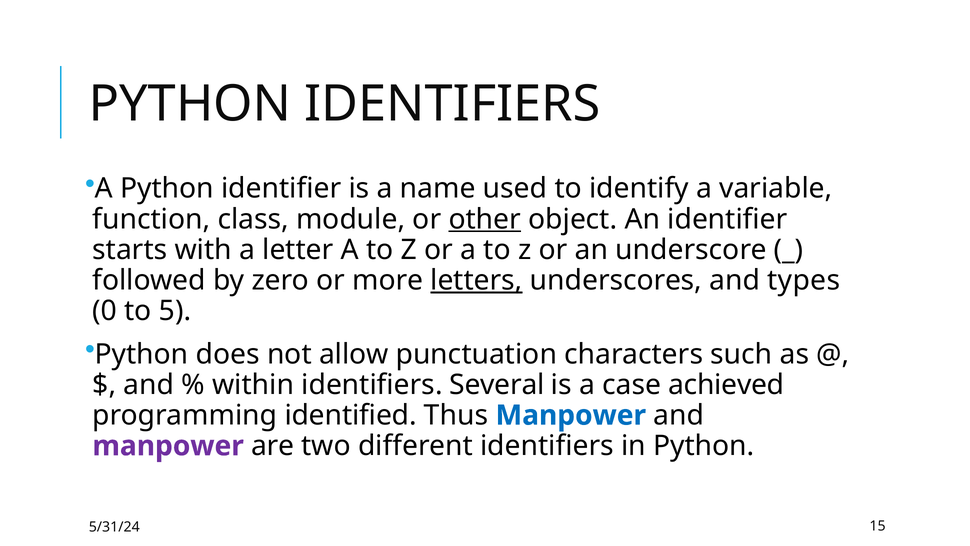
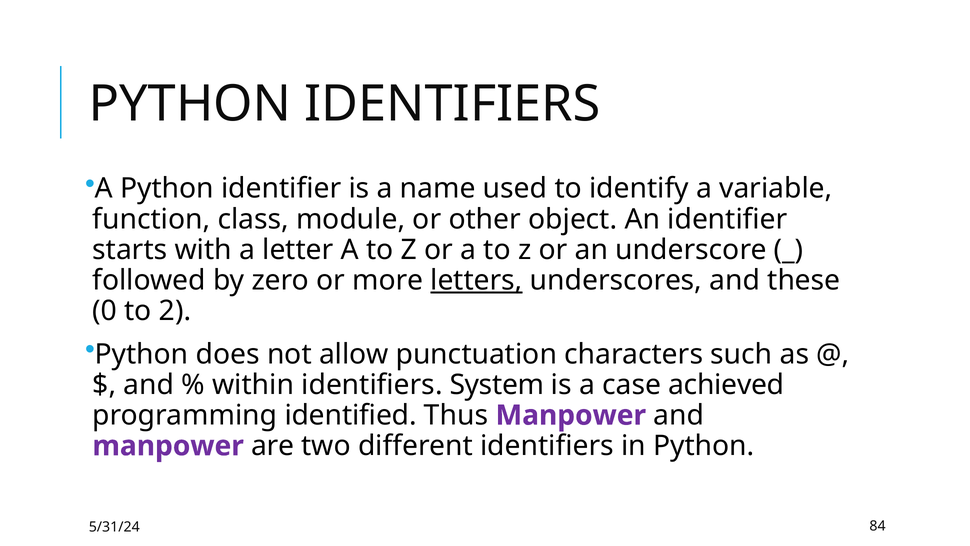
other underline: present -> none
types: types -> these
5: 5 -> 2
Several: Several -> System
Manpower at (571, 415) colour: blue -> purple
15: 15 -> 84
